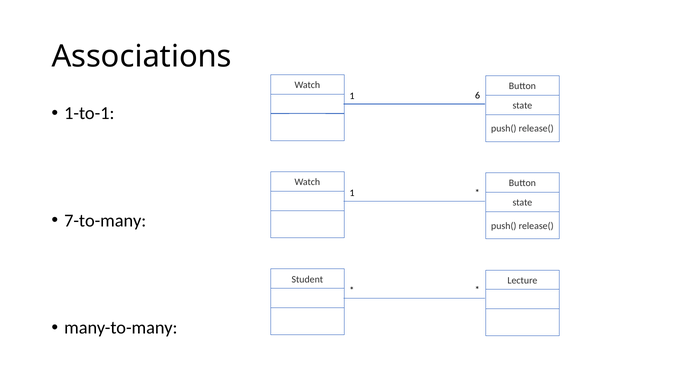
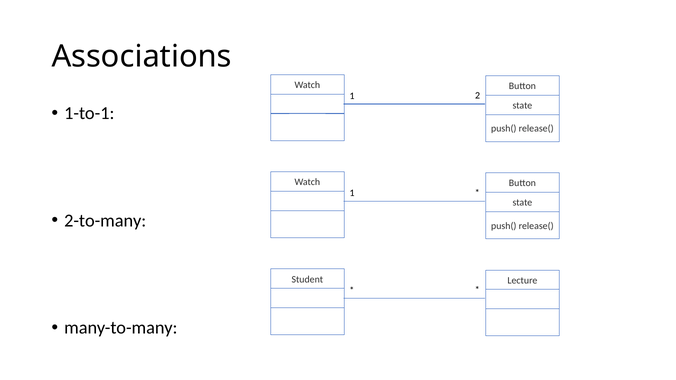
6: 6 -> 2
7-to-many: 7-to-many -> 2-to-many
